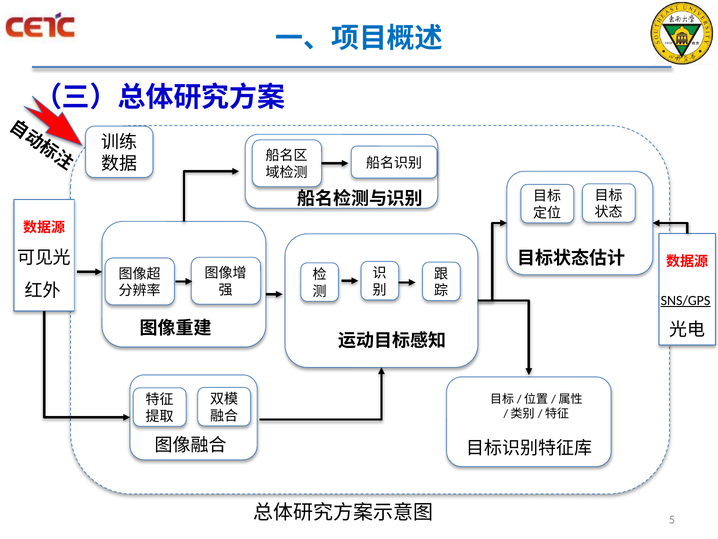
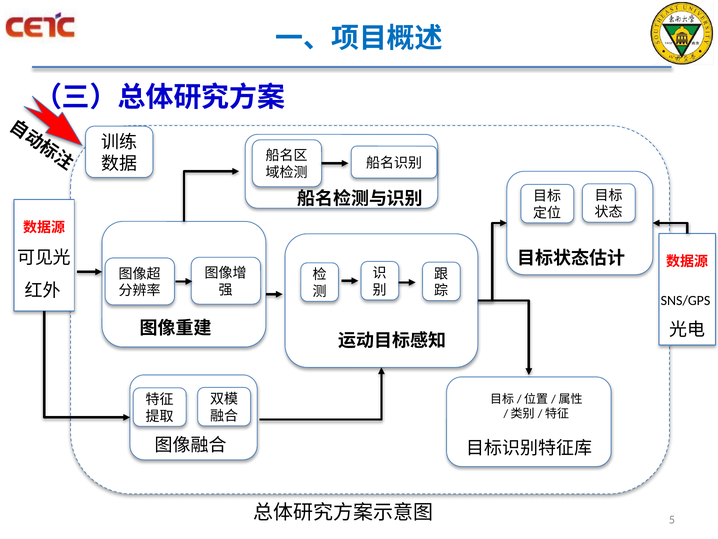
SNS/GPS underline: present -> none
